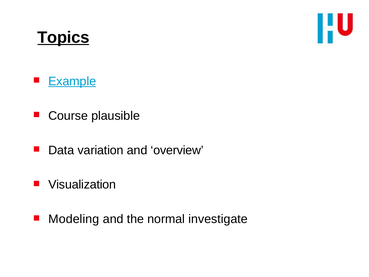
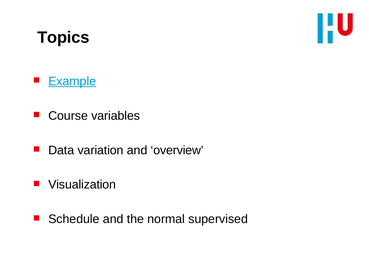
Topics underline: present -> none
plausible: plausible -> variables
Modeling: Modeling -> Schedule
investigate: investigate -> supervised
